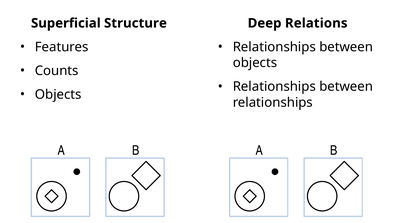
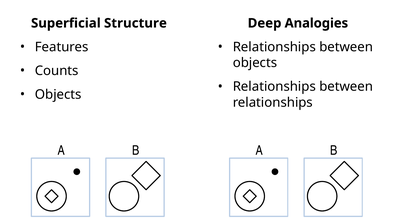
Relations: Relations -> Analogies
